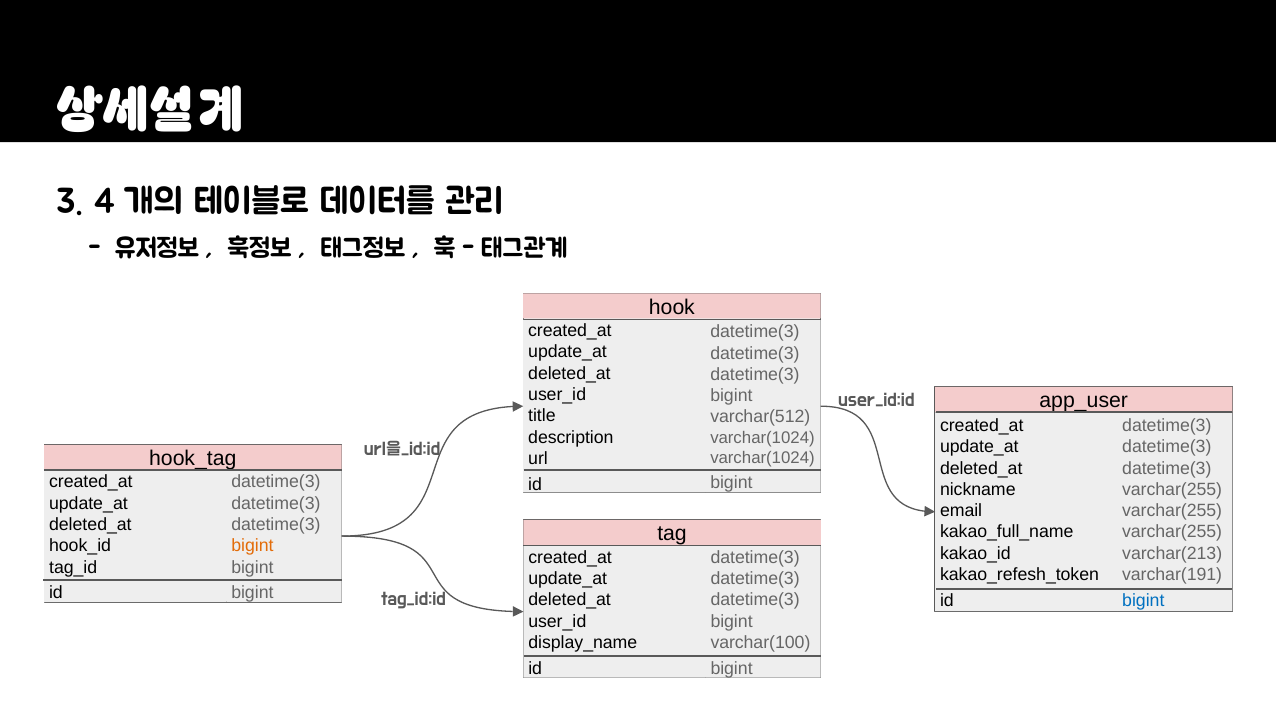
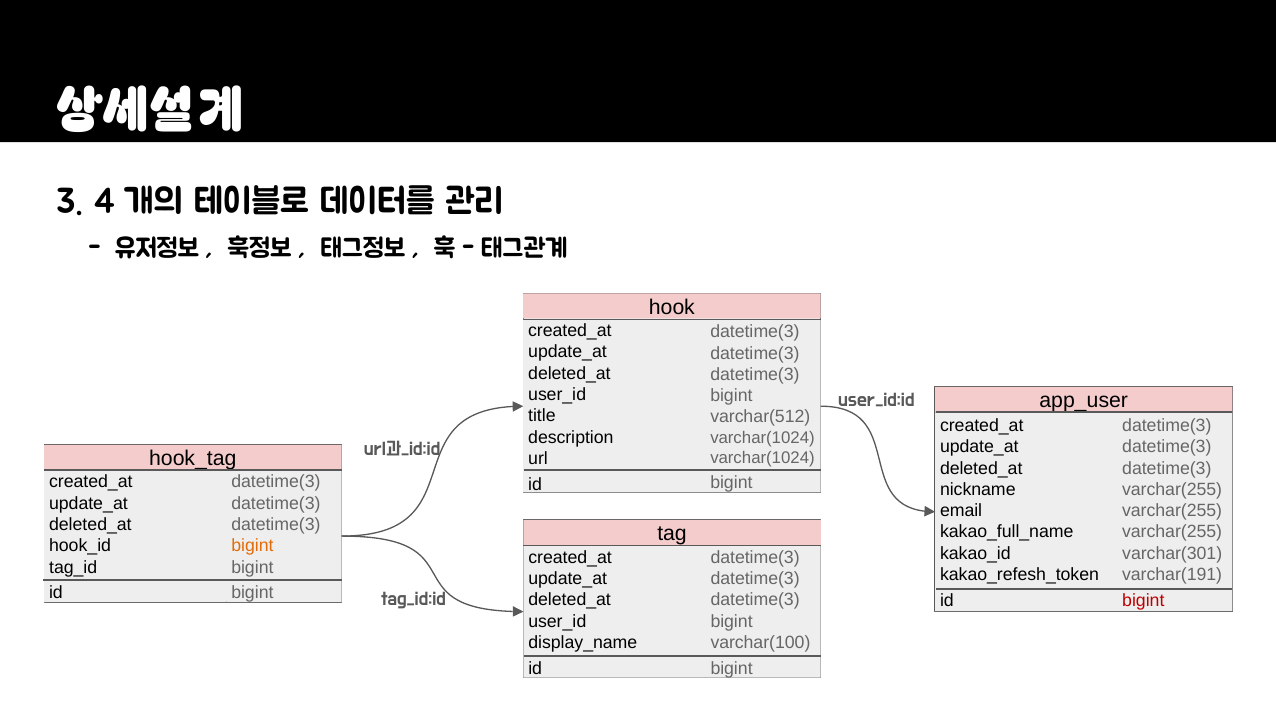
url을_id:id: url을_id:id -> url과_id:id
varchar(213: varchar(213 -> varchar(301
bigint at (1143, 600) colour: blue -> red
